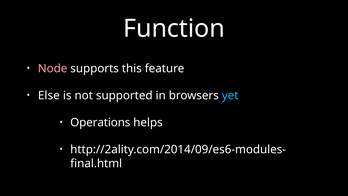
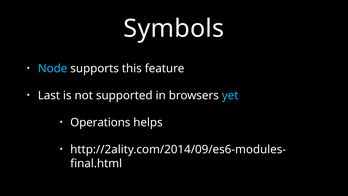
Function: Function -> Symbols
Node colour: pink -> light blue
Else: Else -> Last
